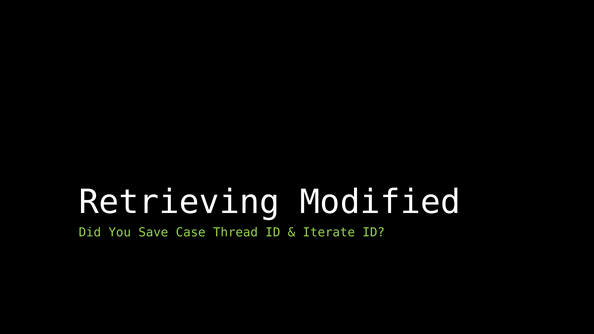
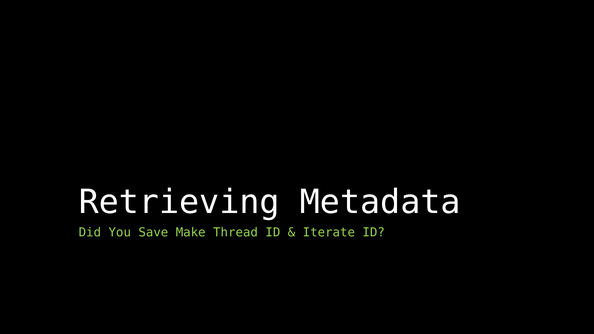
Modified: Modified -> Metadata
Case: Case -> Make
